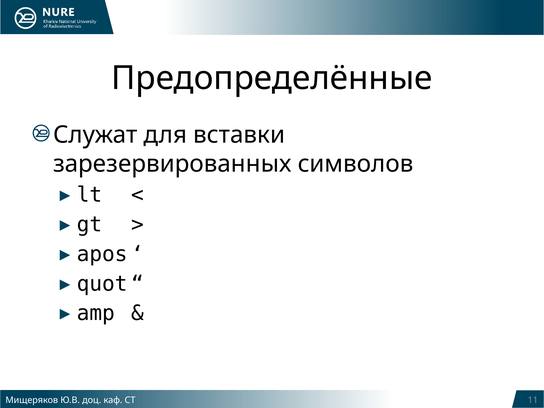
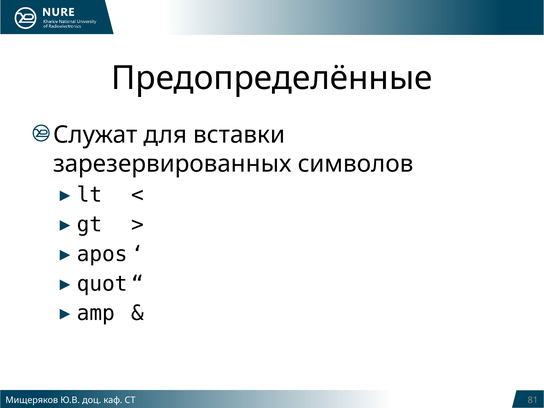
11: 11 -> 81
